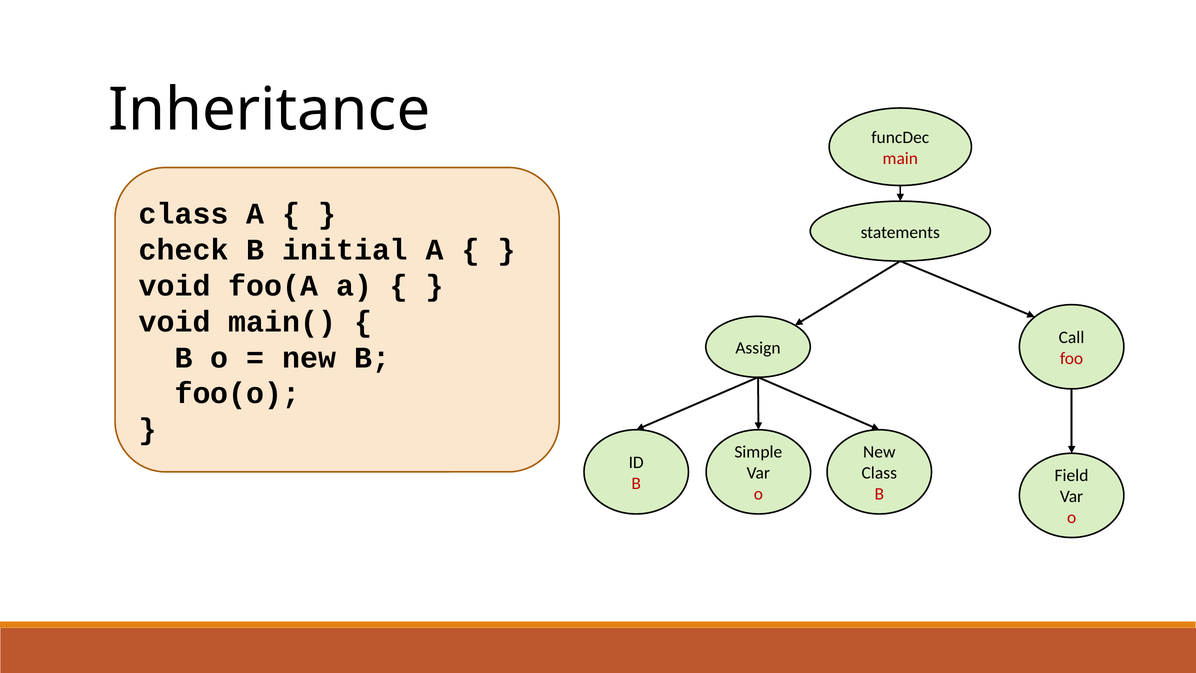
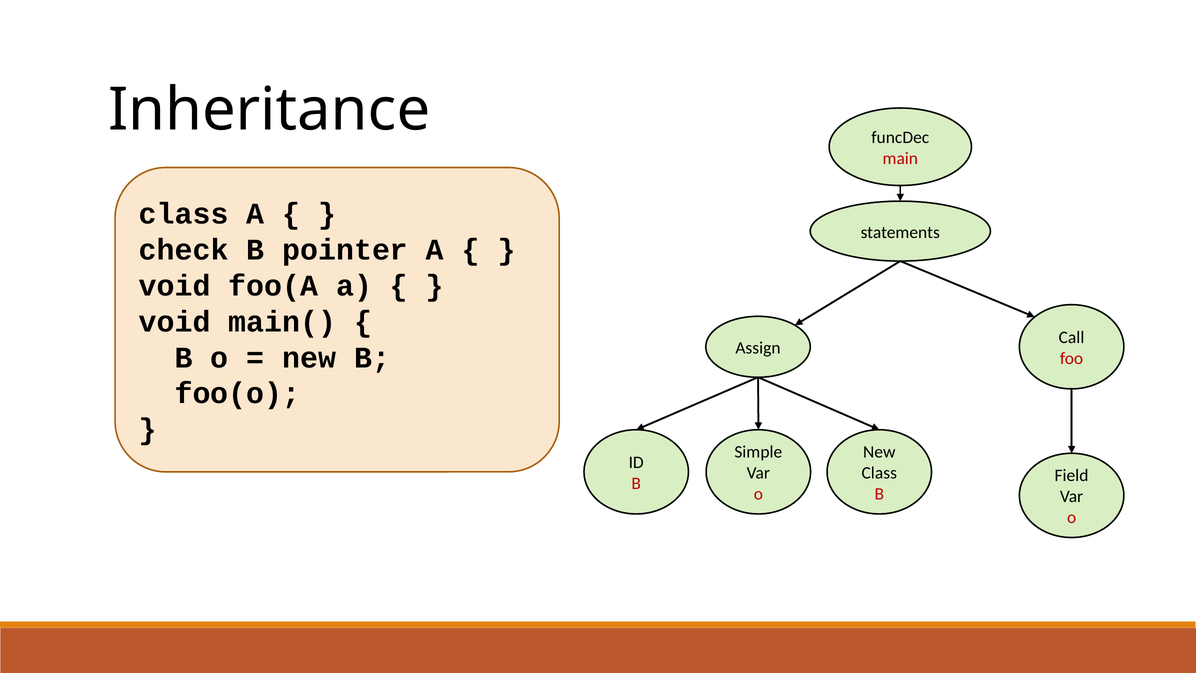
initial: initial -> pointer
